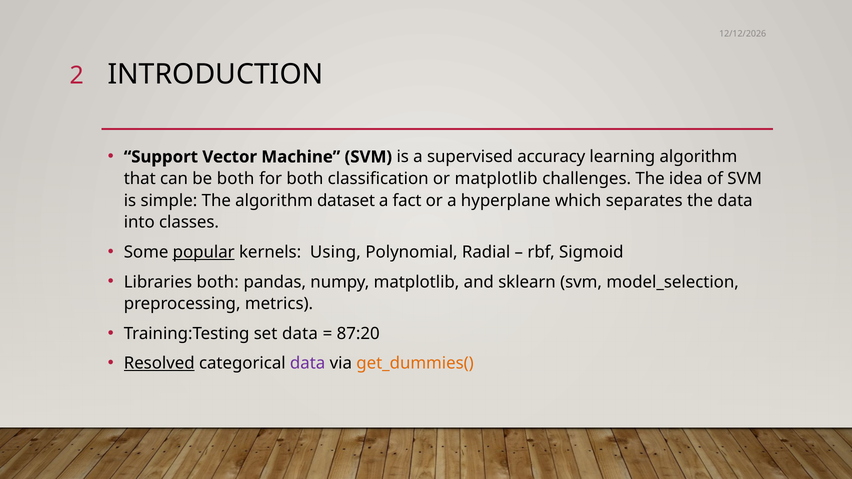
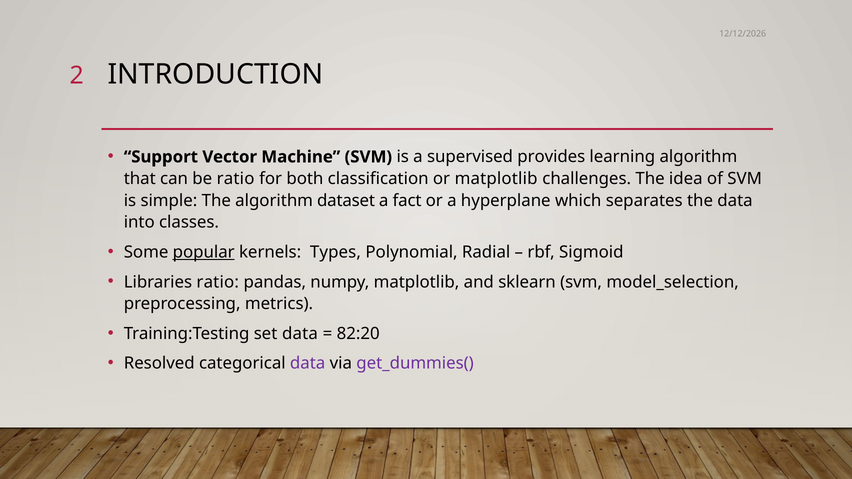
accuracy: accuracy -> provides
be both: both -> ratio
Using: Using -> Types
Libraries both: both -> ratio
87:20: 87:20 -> 82:20
Resolved underline: present -> none
get_dummies( colour: orange -> purple
